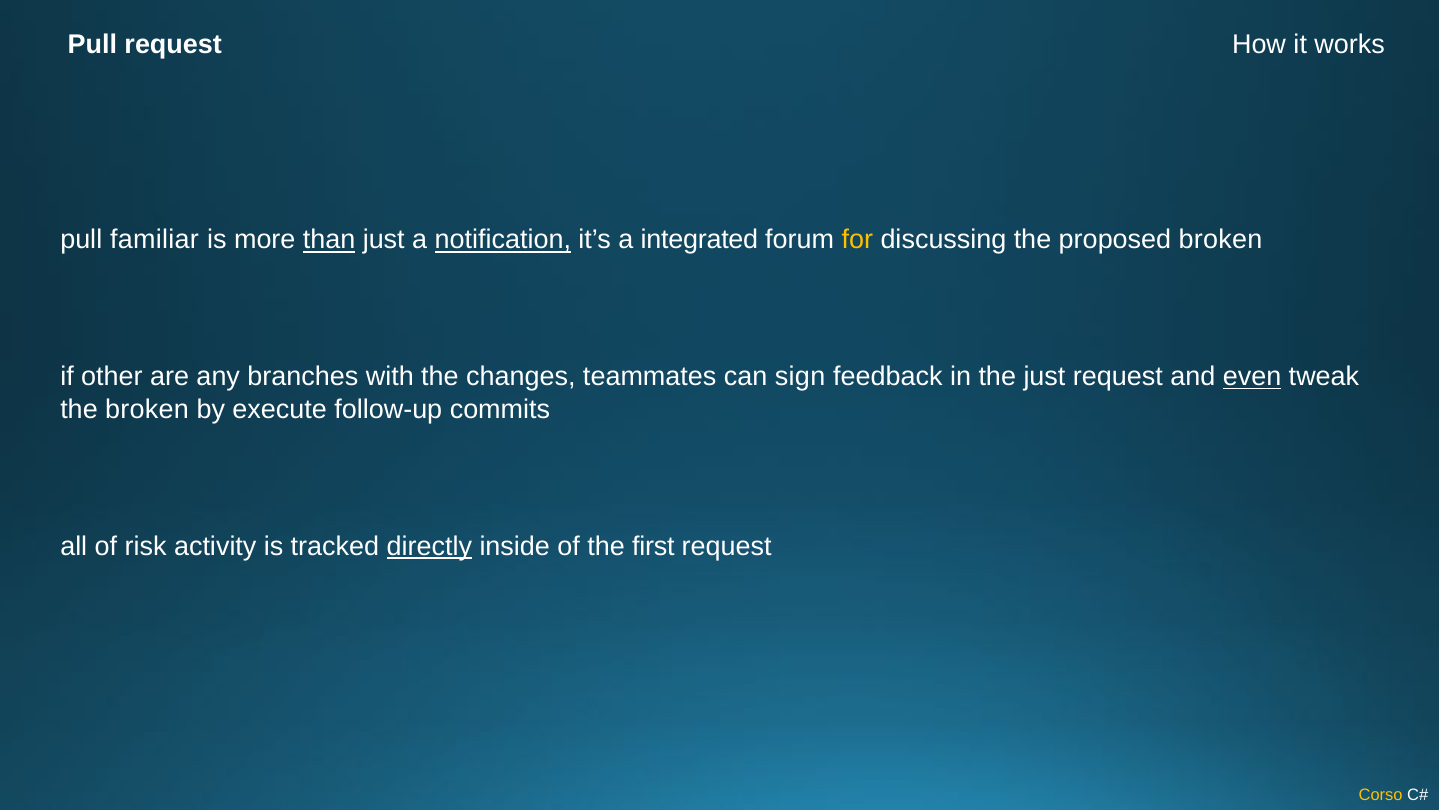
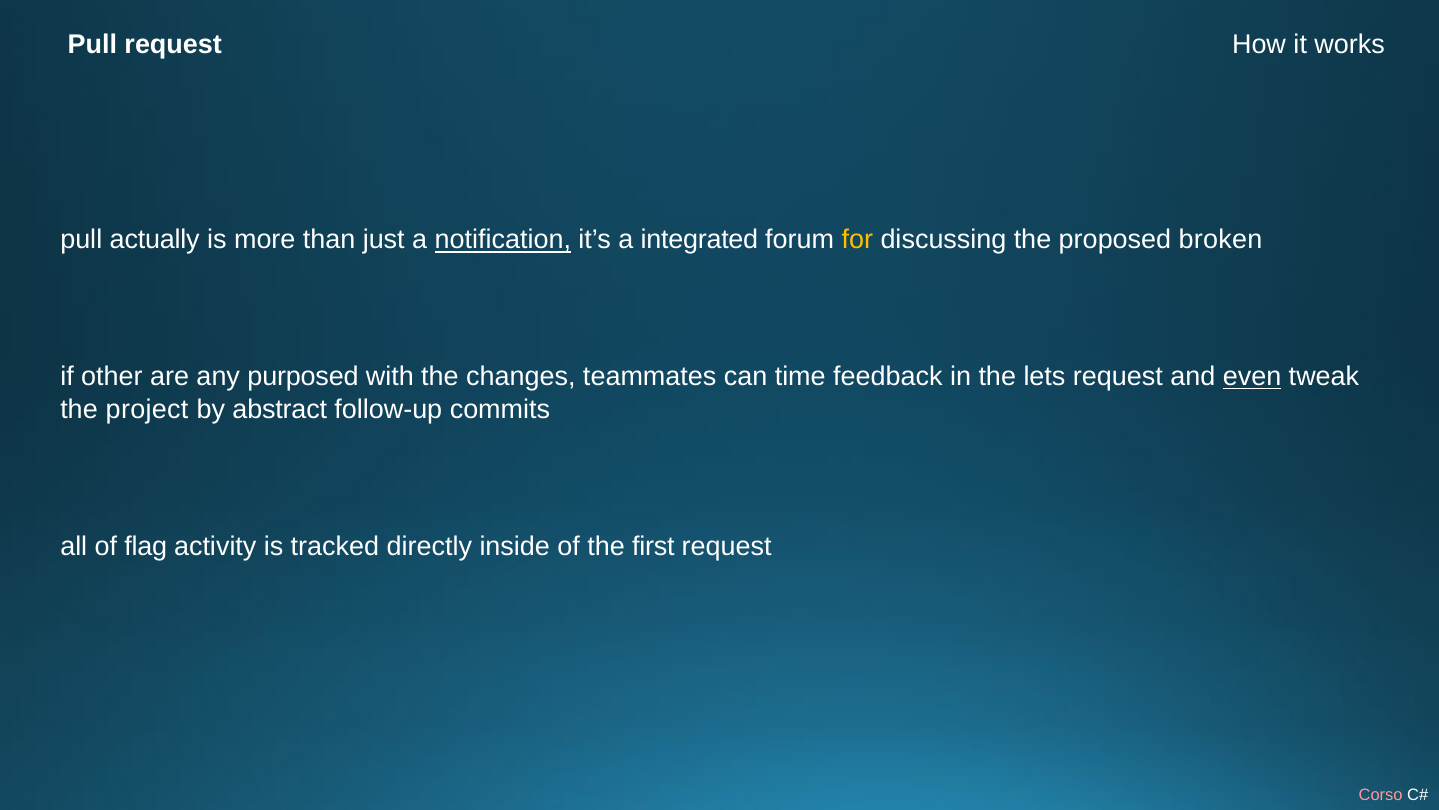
familiar: familiar -> actually
than underline: present -> none
branches: branches -> purposed
sign: sign -> time
the just: just -> lets
the broken: broken -> project
execute: execute -> abstract
risk: risk -> flag
directly underline: present -> none
Corso colour: yellow -> pink
